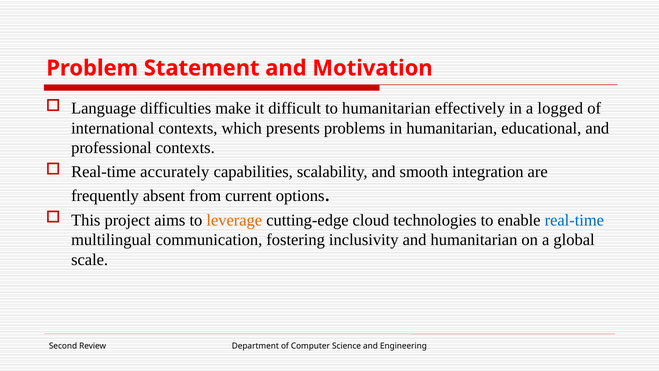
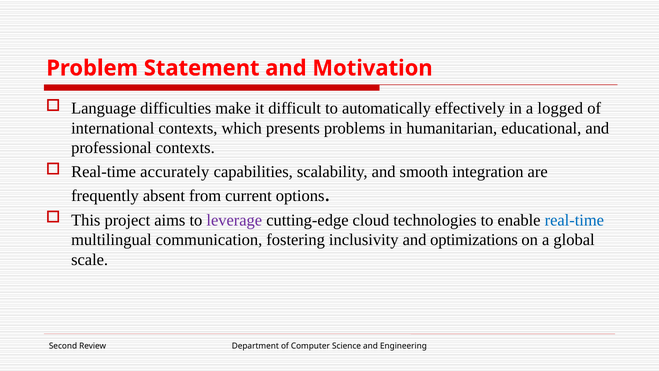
to humanitarian: humanitarian -> automatically
leverage colour: orange -> purple
and humanitarian: humanitarian -> optimizations
